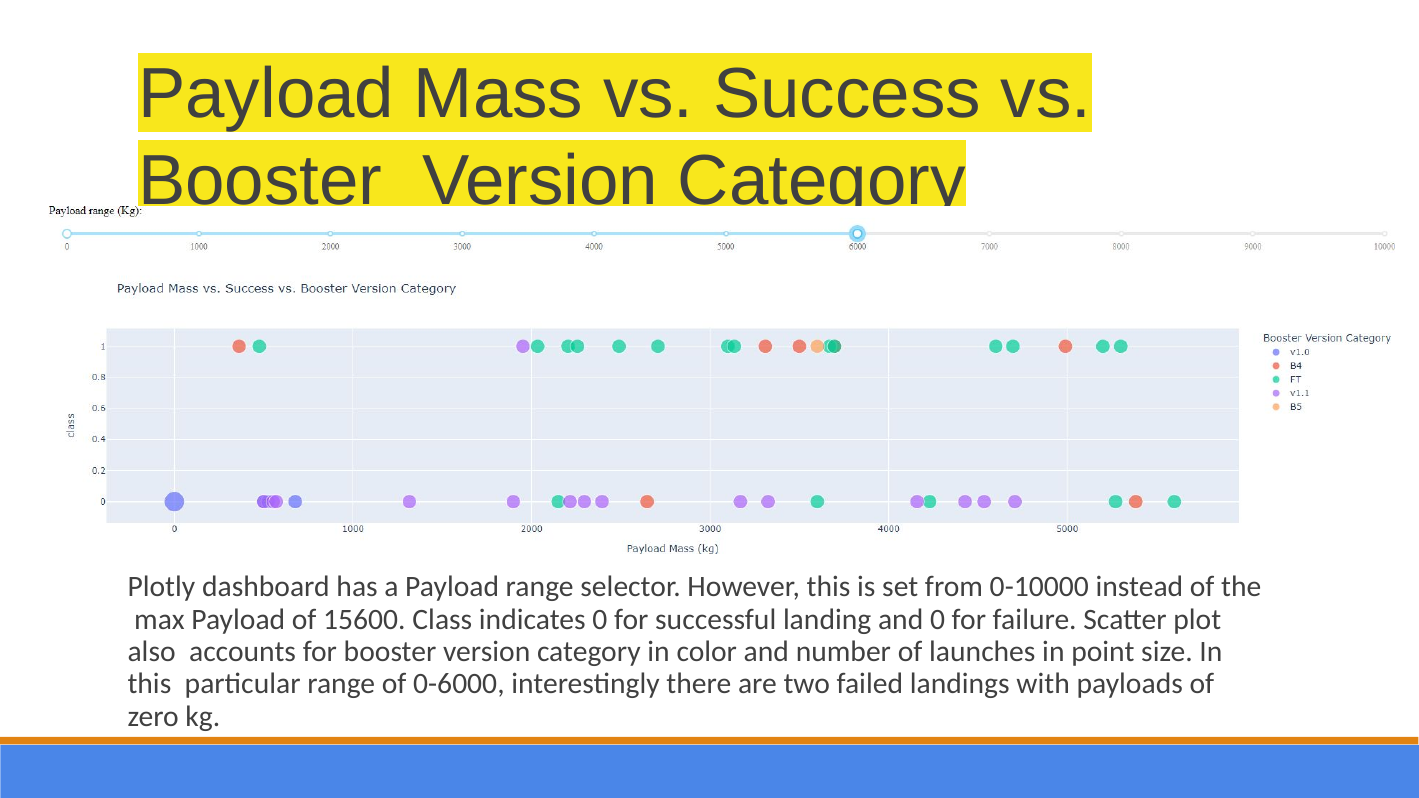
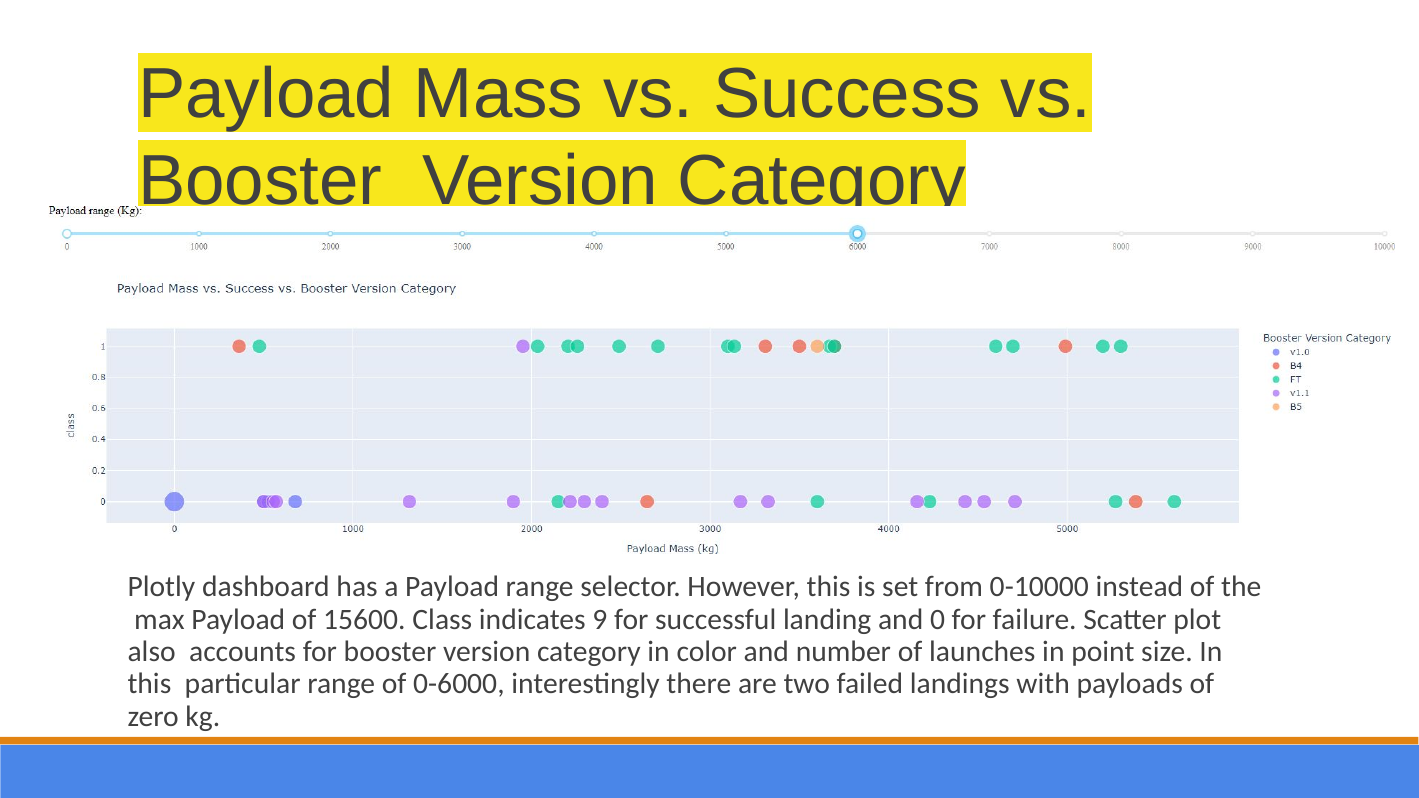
indicates 0: 0 -> 9
